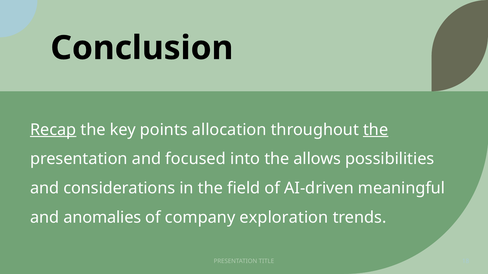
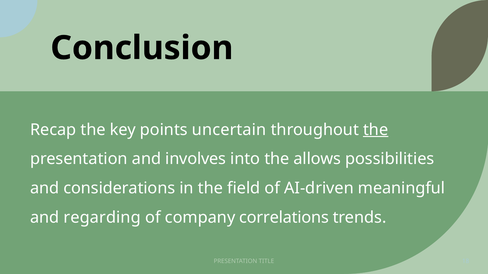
Recap underline: present -> none
allocation: allocation -> uncertain
focused: focused -> involves
anomalies: anomalies -> regarding
exploration: exploration -> correlations
